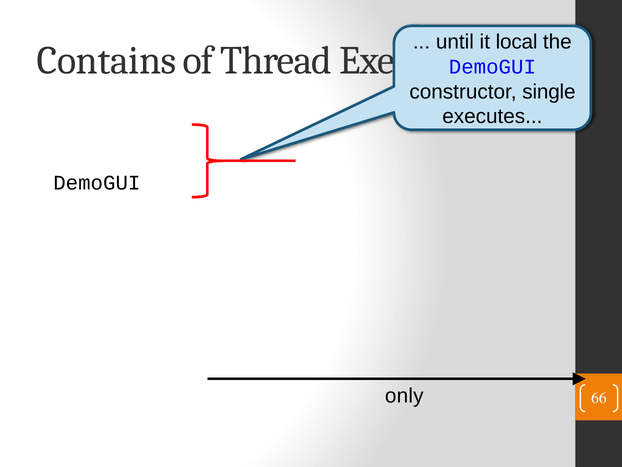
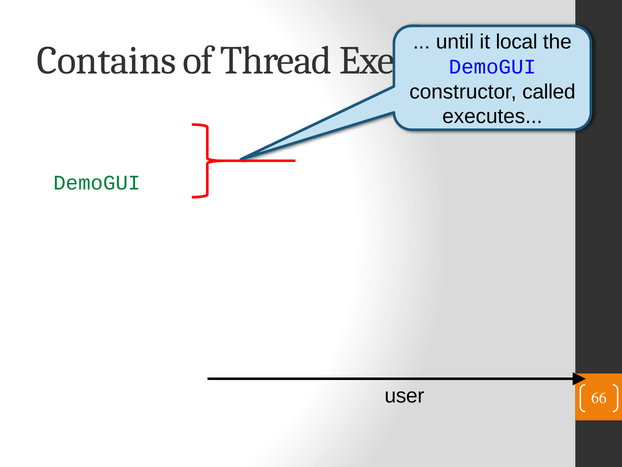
single: single -> called
DemoGUI at (97, 183) colour: black -> green
only: only -> user
